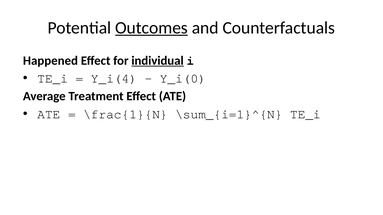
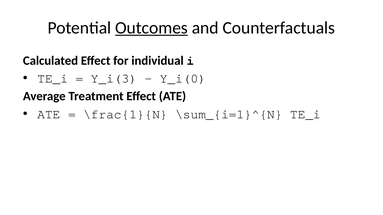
Happened: Happened -> Calculated
individual underline: present -> none
Y_i(4: Y_i(4 -> Y_i(3
